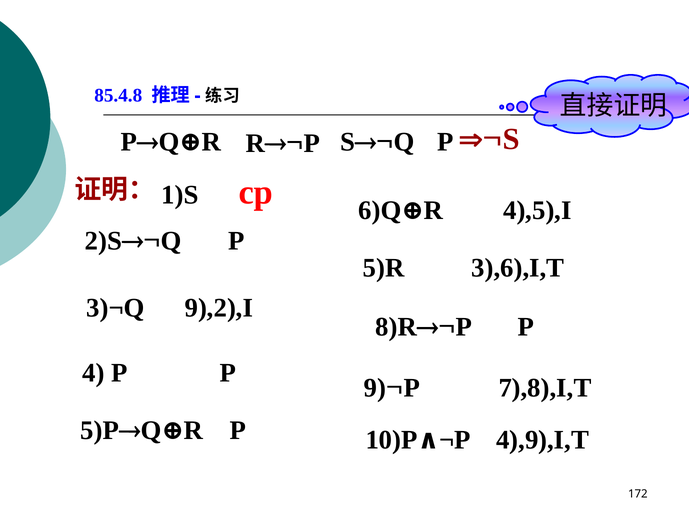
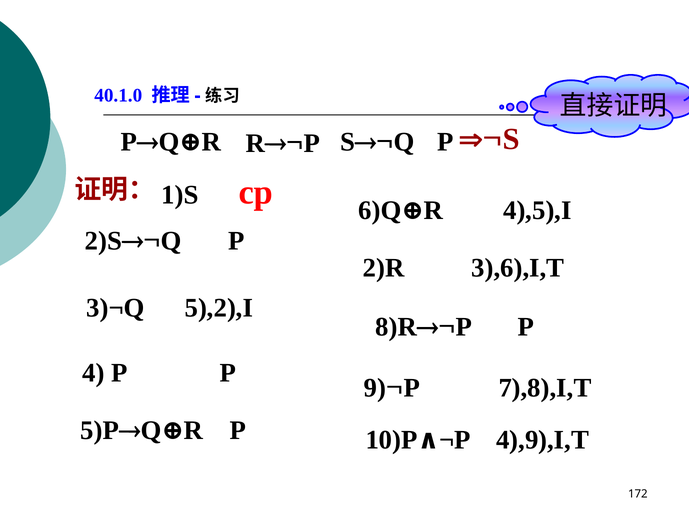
85.4.8: 85.4.8 -> 40.1.0
5)R: 5)R -> 2)R
9),2),I: 9),2),I -> 5),2),I
